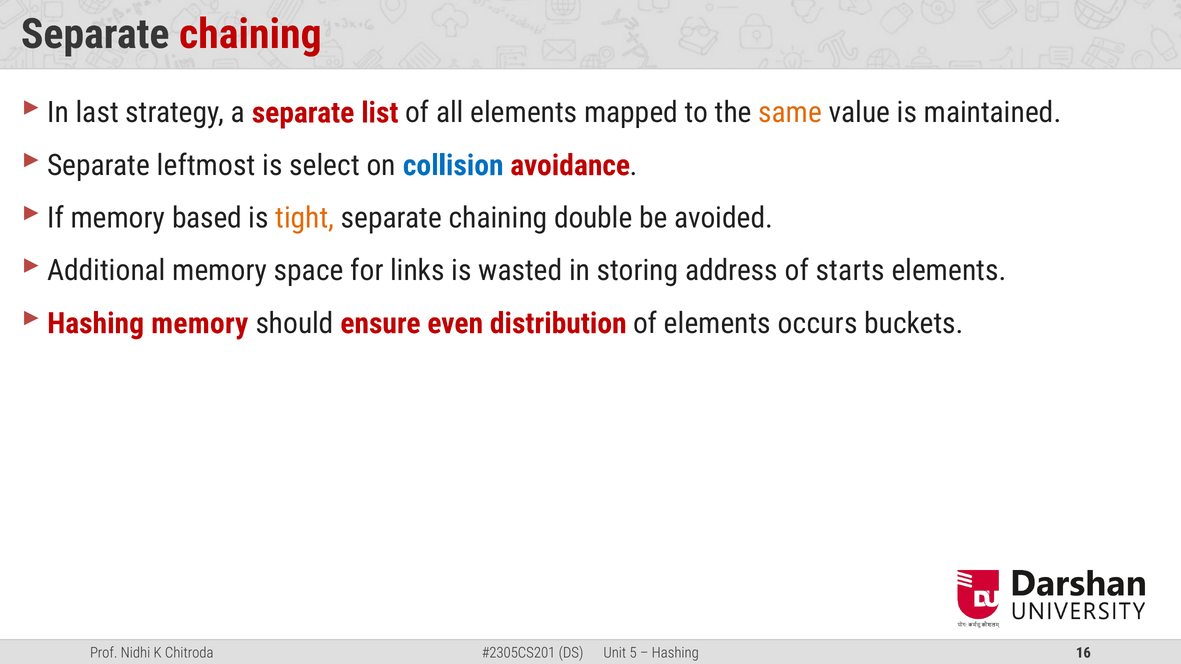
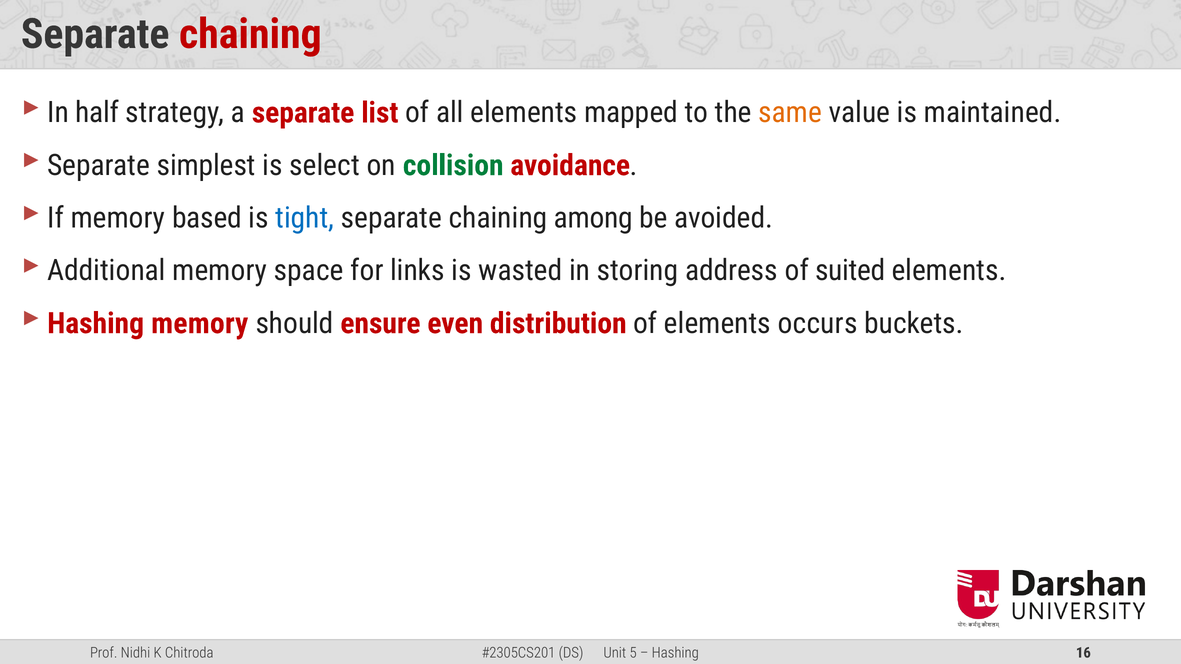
last: last -> half
leftmost: leftmost -> simplest
collision colour: blue -> green
tight colour: orange -> blue
double: double -> among
starts: starts -> suited
